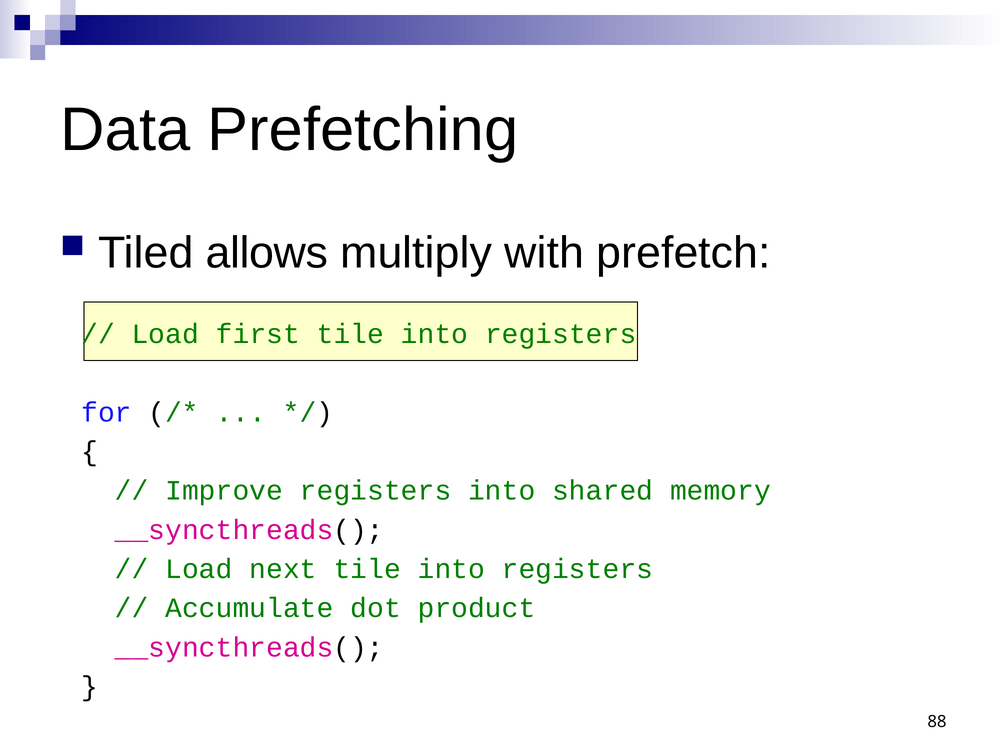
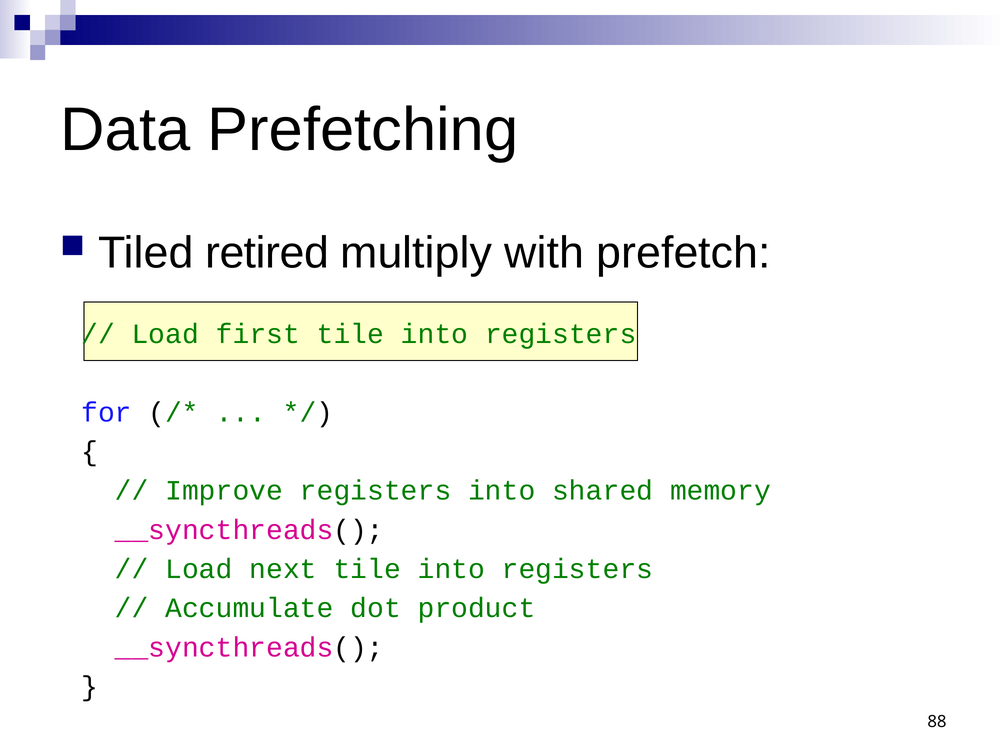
allows: allows -> retired
